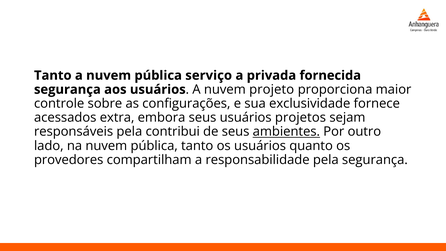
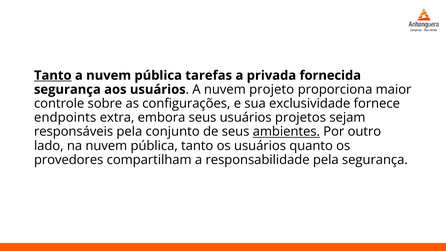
Tanto at (53, 75) underline: none -> present
serviço: serviço -> tarefas
acessados: acessados -> endpoints
contribui: contribui -> conjunto
